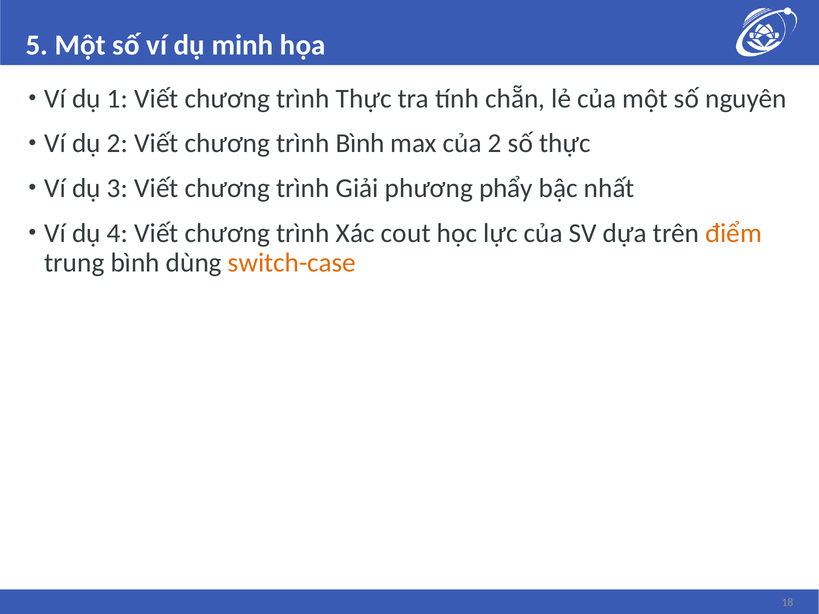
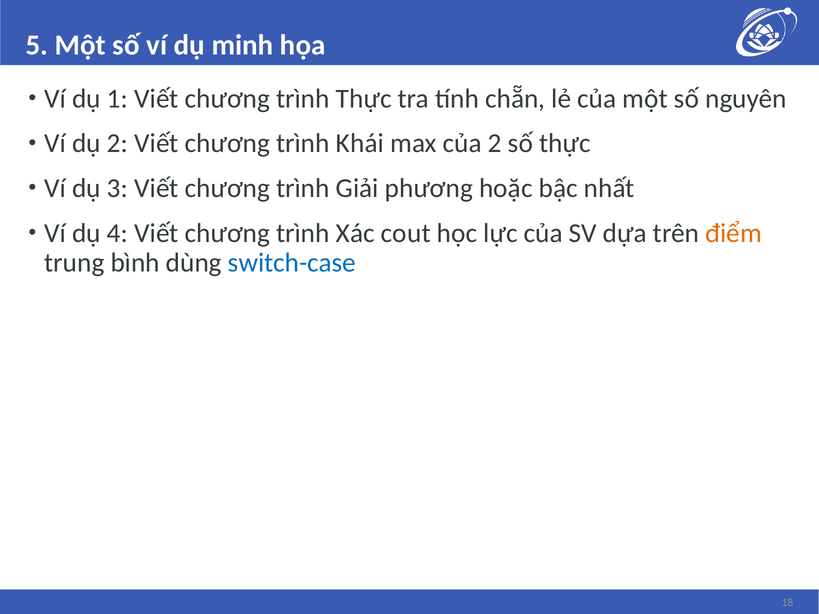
trình Bình: Bình -> Khái
phẩy: phẩy -> hoặc
switch-case colour: orange -> blue
